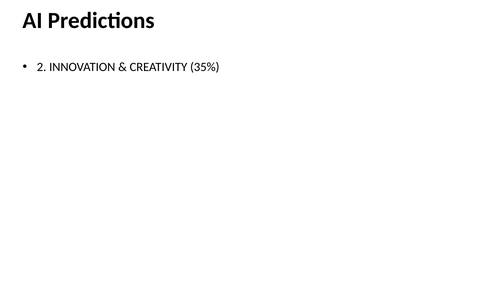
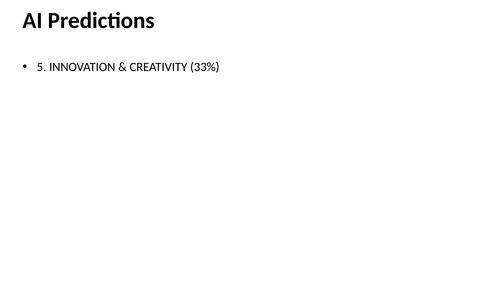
2: 2 -> 5
35%: 35% -> 33%
